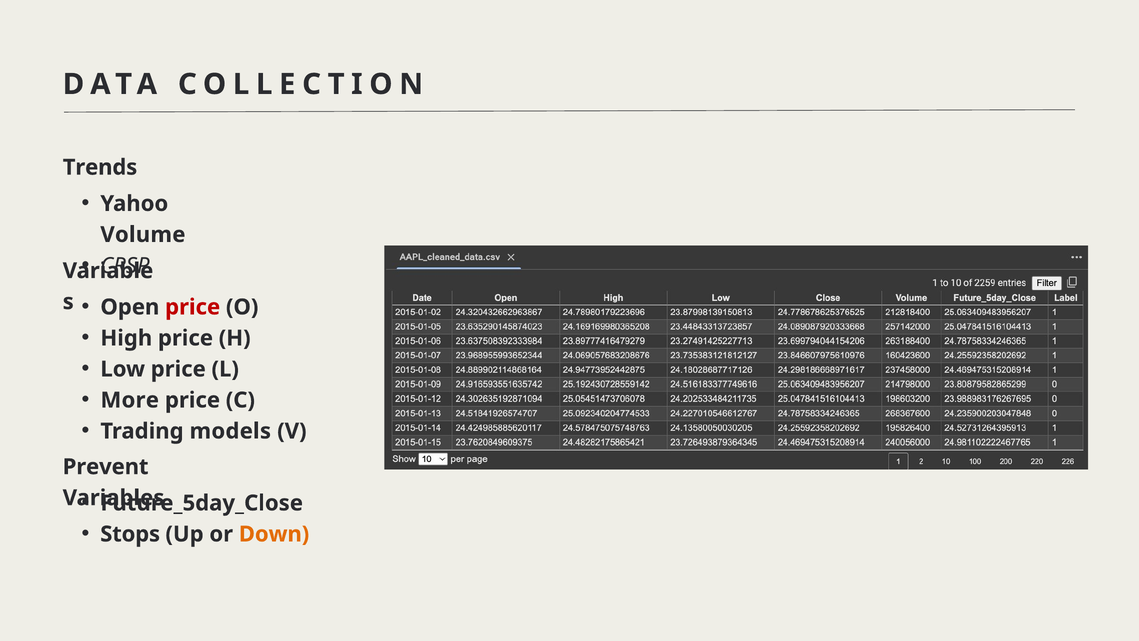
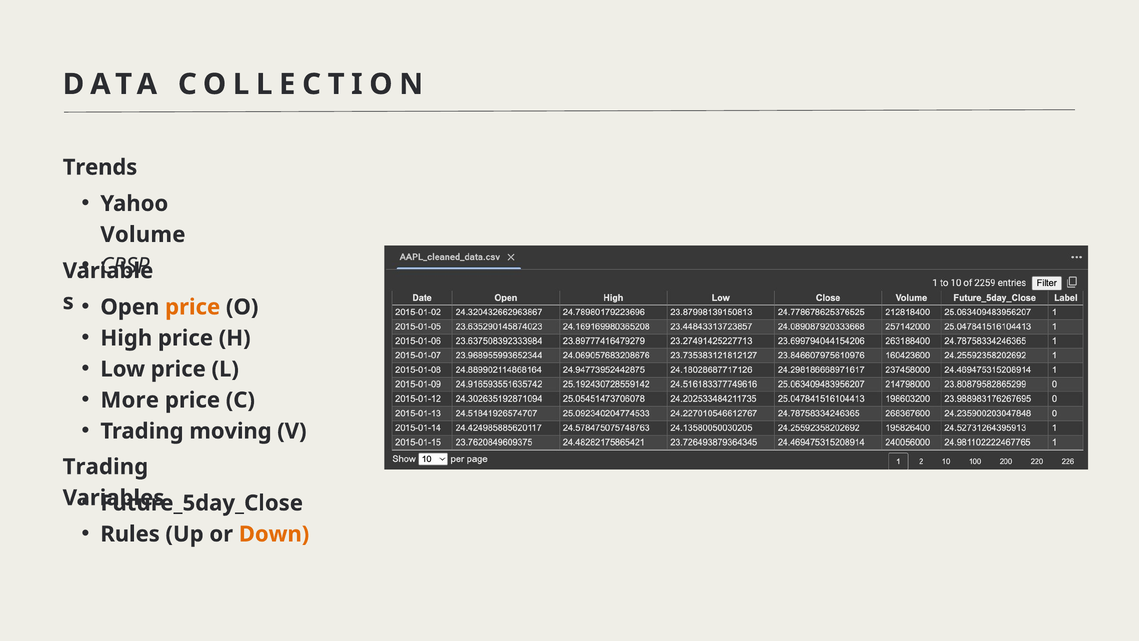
price at (193, 307) colour: red -> orange
models: models -> moving
Prevent at (106, 467): Prevent -> Trading
Stops: Stops -> Rules
